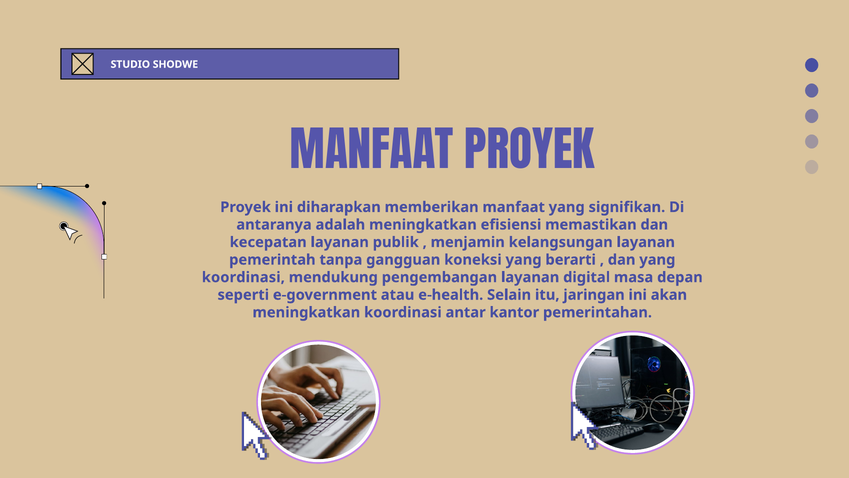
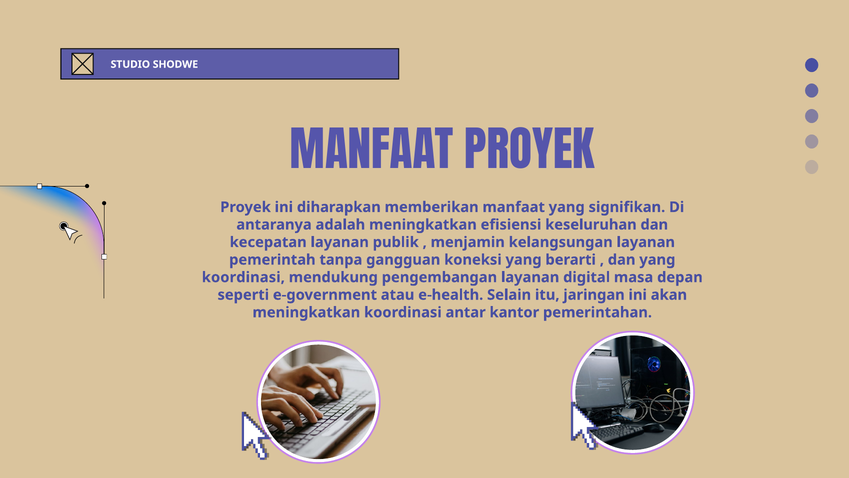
memastikan: memastikan -> keseluruhan
